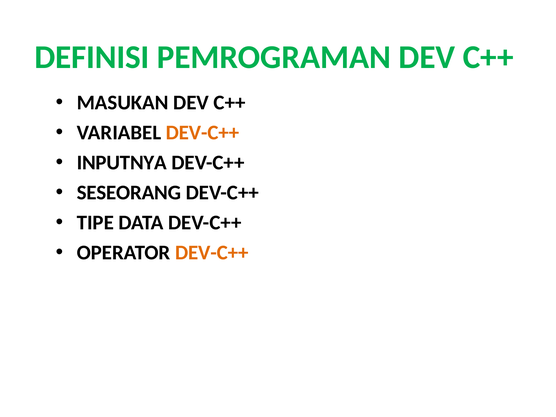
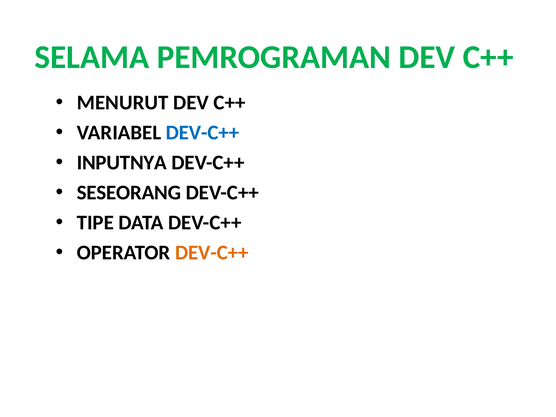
DEFINISI: DEFINISI -> SELAMA
MASUKAN: MASUKAN -> MENURUT
DEV-C++ at (203, 133) colour: orange -> blue
